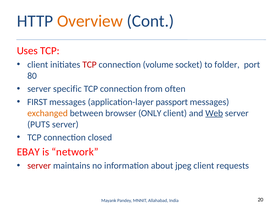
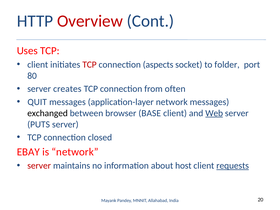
Overview colour: orange -> red
volume: volume -> aspects
specific: specific -> creates
FIRST: FIRST -> QUIT
application-layer passport: passport -> network
exchanged colour: orange -> black
ONLY: ONLY -> BASE
jpeg: jpeg -> host
requests underline: none -> present
